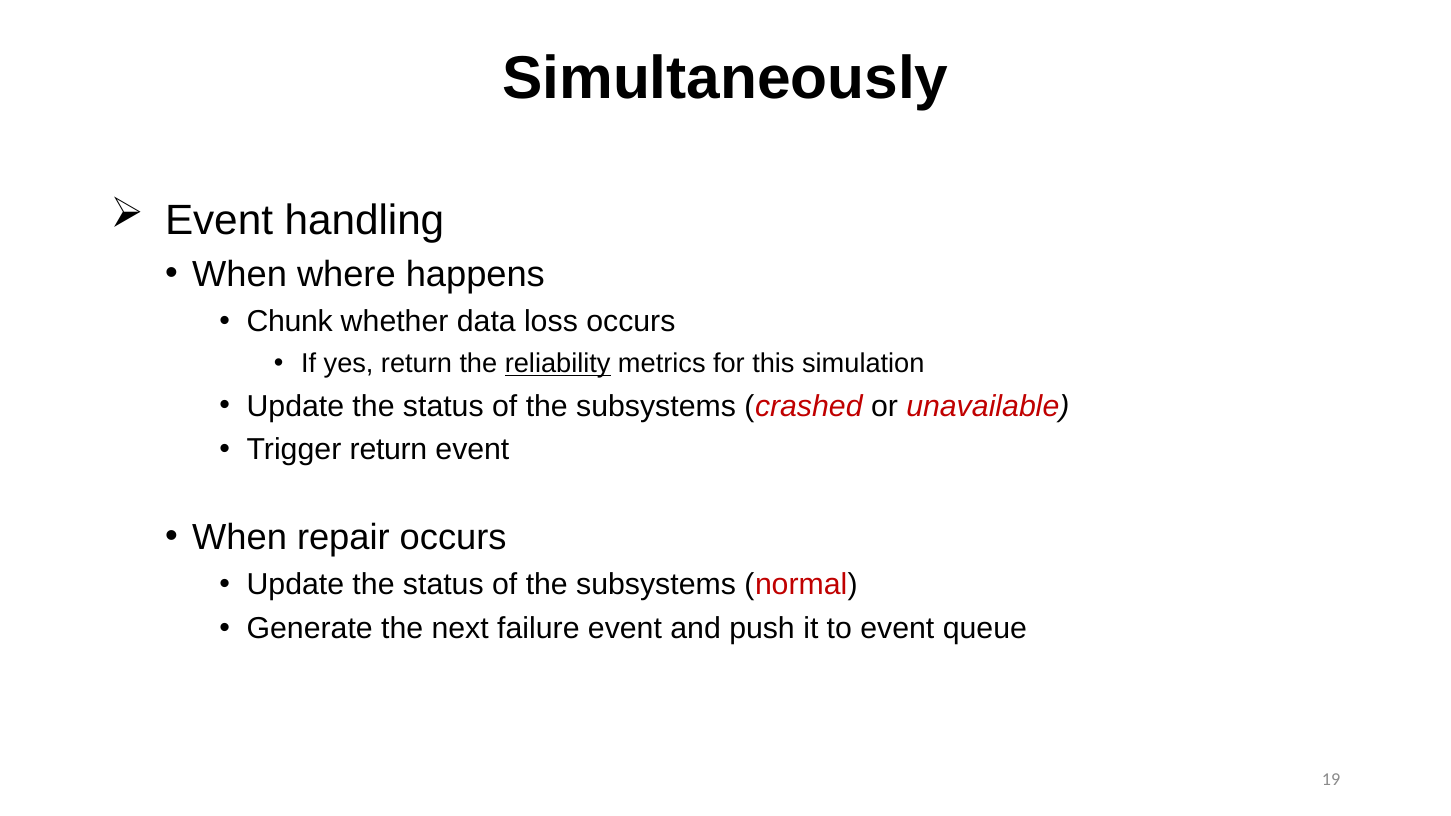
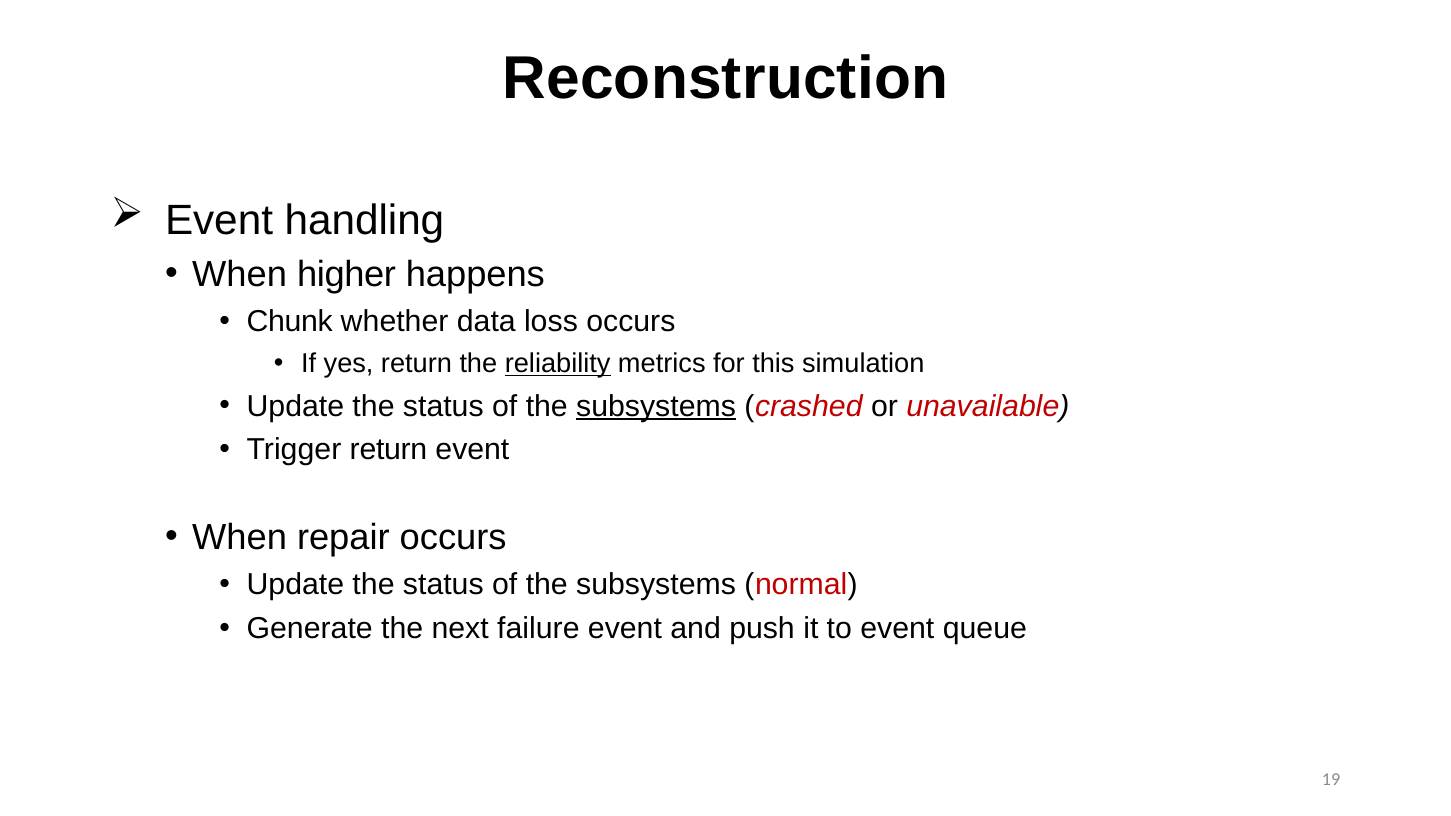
Simultaneously: Simultaneously -> Reconstruction
where: where -> higher
subsystems at (656, 406) underline: none -> present
